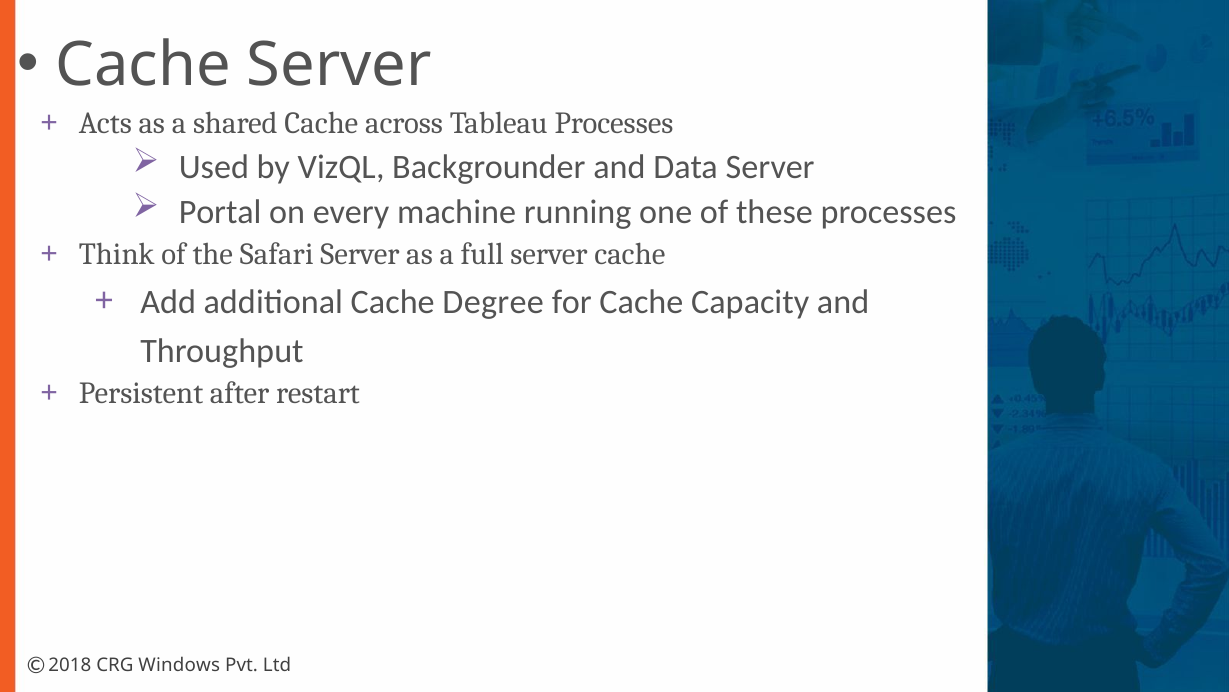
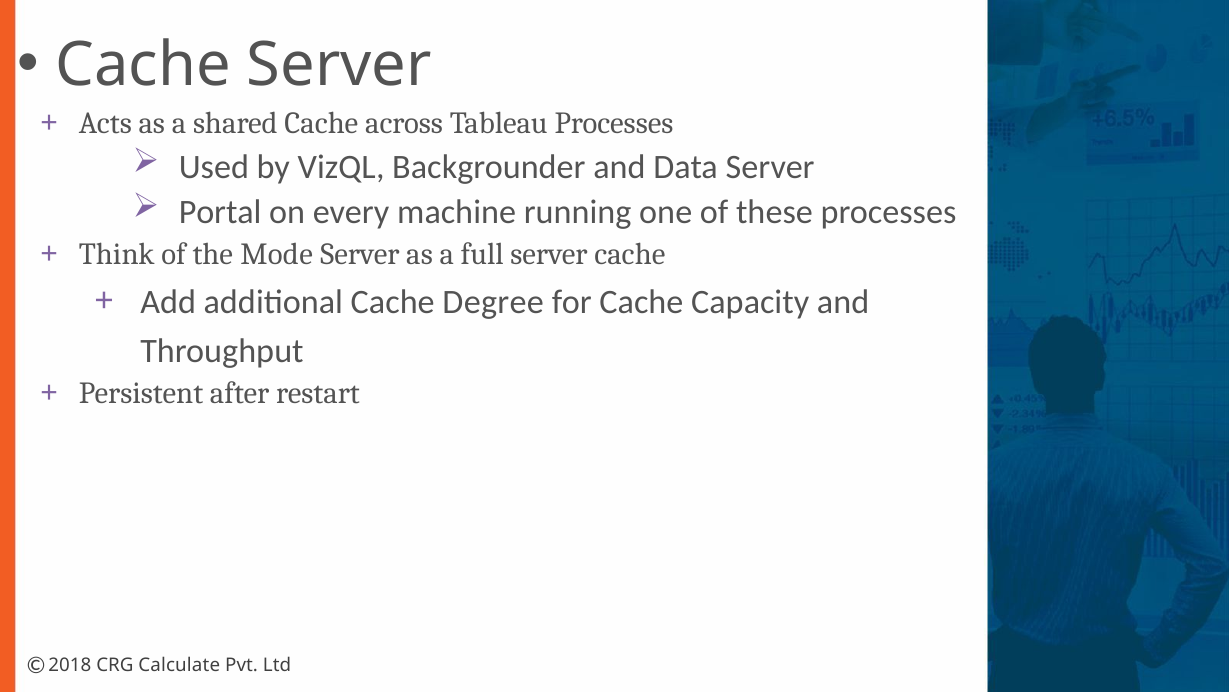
Safari: Safari -> Mode
Windows: Windows -> Calculate
